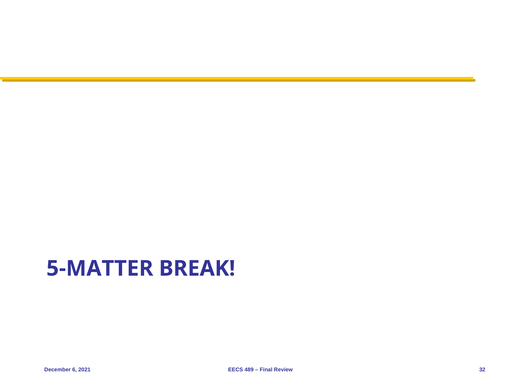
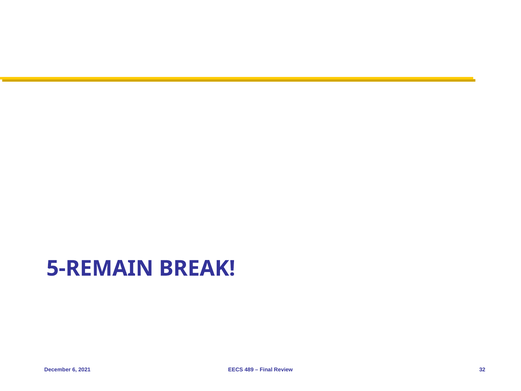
5-MATTER: 5-MATTER -> 5-REMAIN
